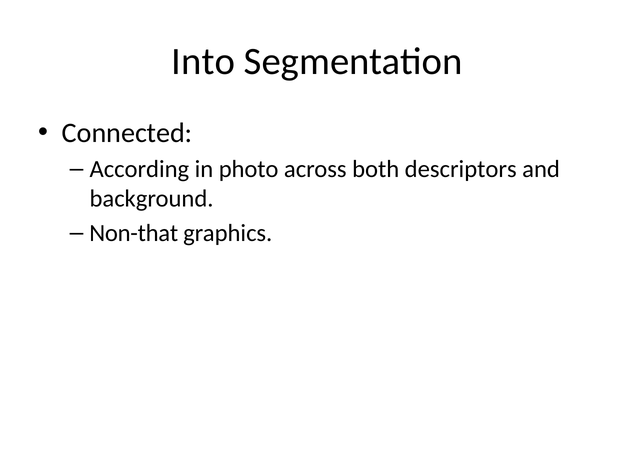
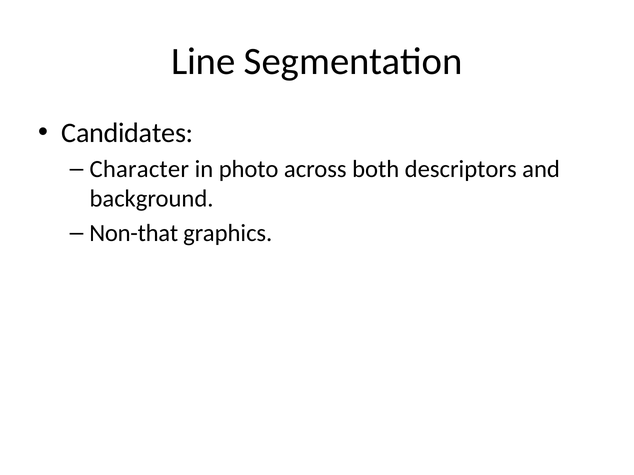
Into: Into -> Line
Connected: Connected -> Candidates
According: According -> Character
